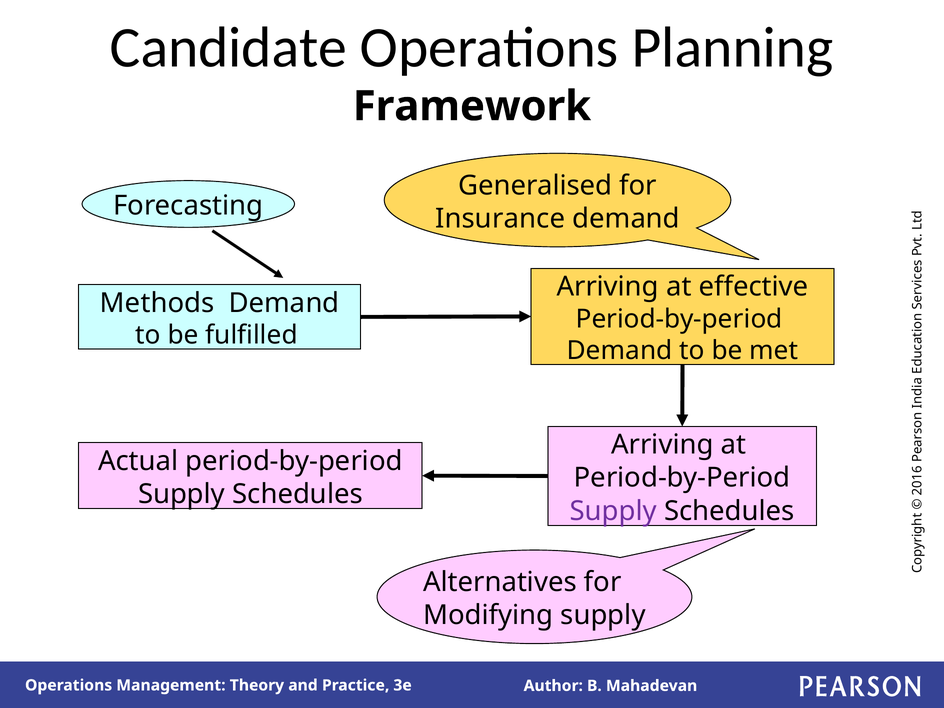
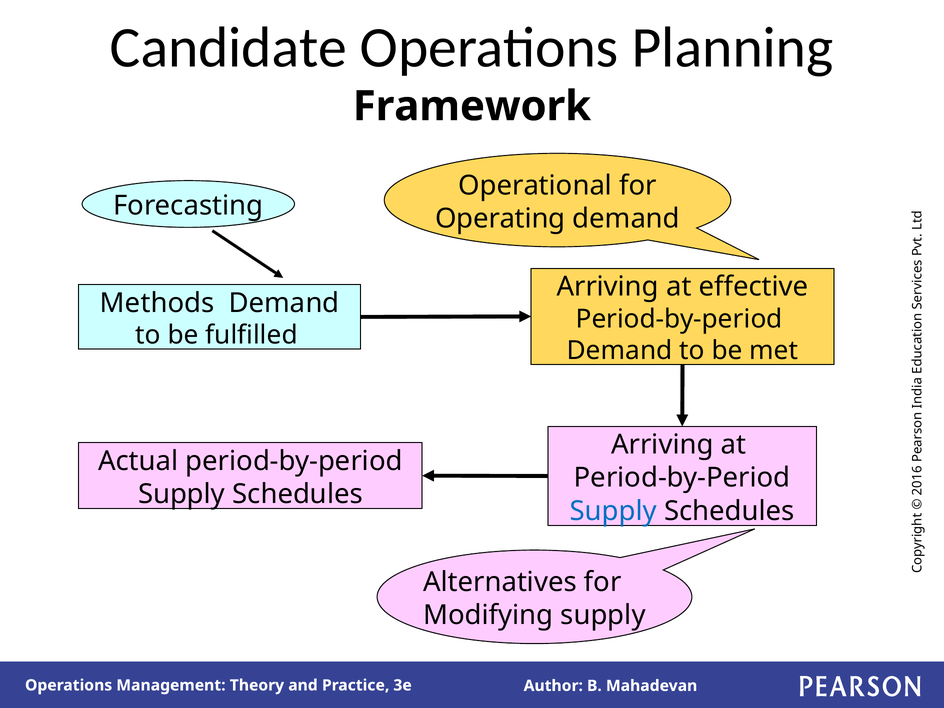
Generalised: Generalised -> Operational
Insurance: Insurance -> Operating
Supply at (613, 511) colour: purple -> blue
